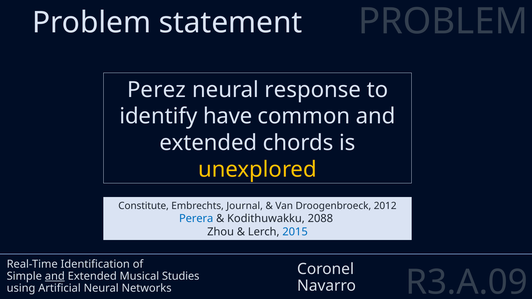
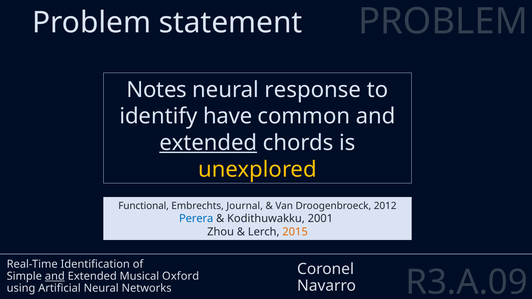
Perez: Perez -> Notes
extended at (208, 143) underline: none -> present
Constitute: Constitute -> Functional
2088: 2088 -> 2001
2015 colour: blue -> orange
Studies: Studies -> Oxford
